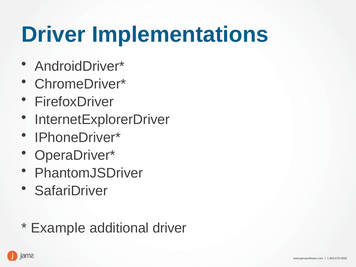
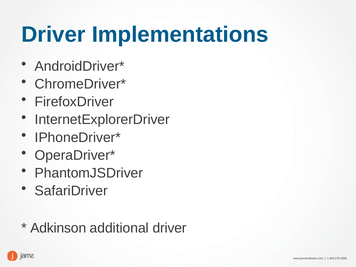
Example: Example -> Adkinson
